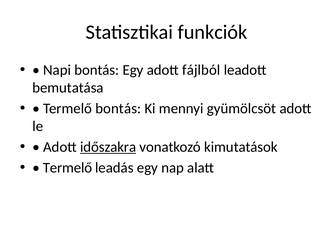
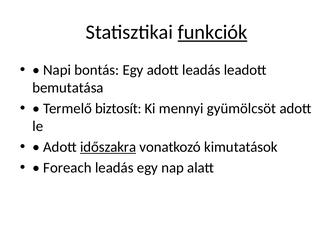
funkciók underline: none -> present
adott fájlból: fájlból -> leadás
Termelő bontás: bontás -> biztosít
Termelő at (68, 168): Termelő -> Foreach
